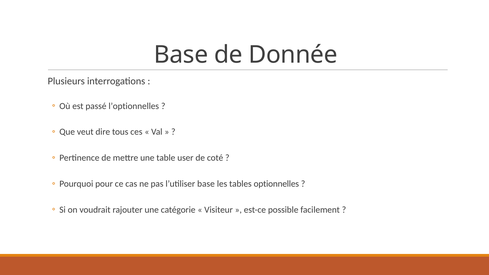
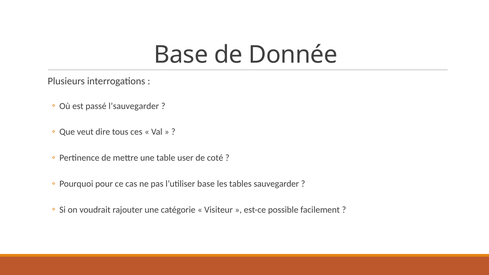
l’optionnelles: l’optionnelles -> l’sauvegarder
optionnelles: optionnelles -> sauvegarder
